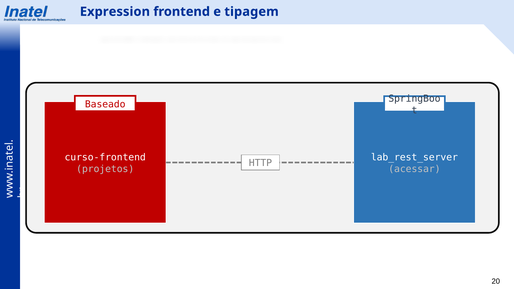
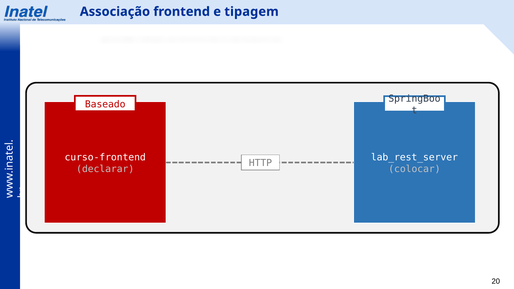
Expression: Expression -> Associação
projetos: projetos -> declarar
acessar: acessar -> colocar
